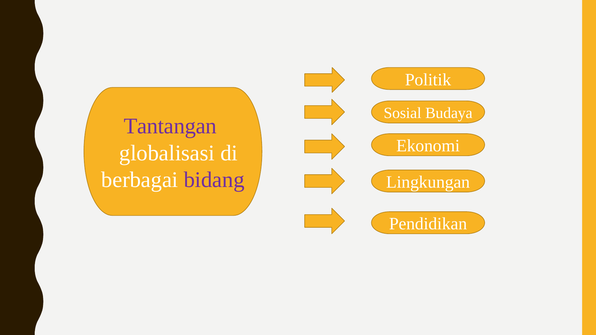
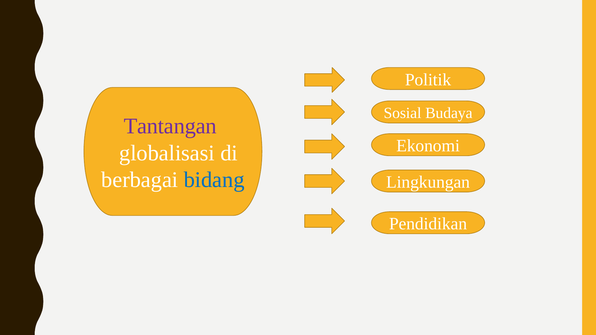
bidang colour: purple -> blue
